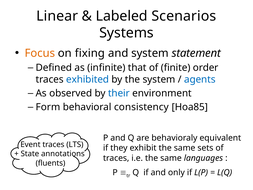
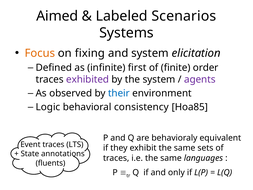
Linear: Linear -> Aimed
statement: statement -> elicitation
that: that -> first
exhibited colour: blue -> purple
agents colour: blue -> purple
Form: Form -> Logic
